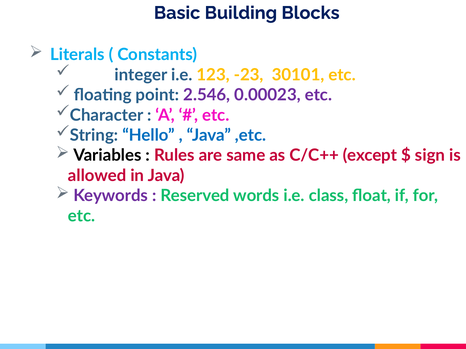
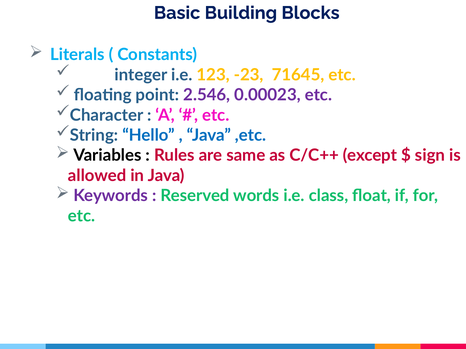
30101: 30101 -> 71645
